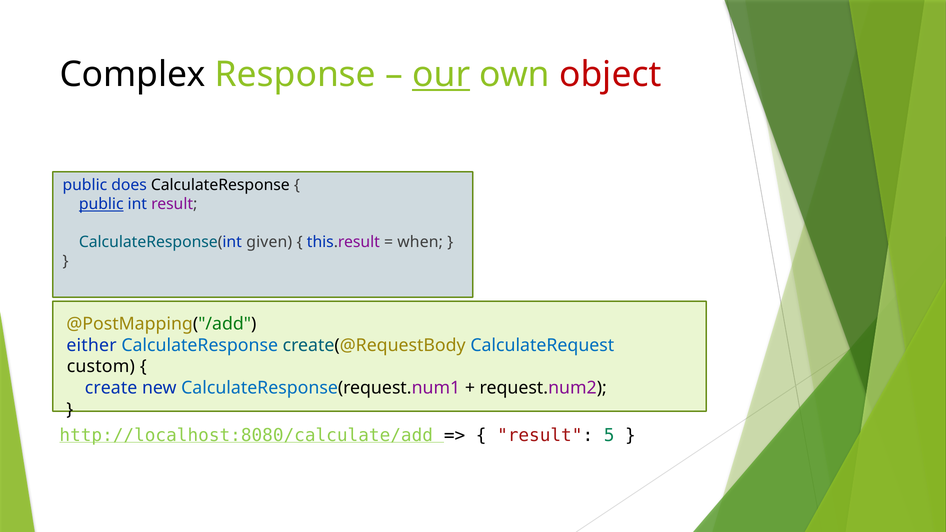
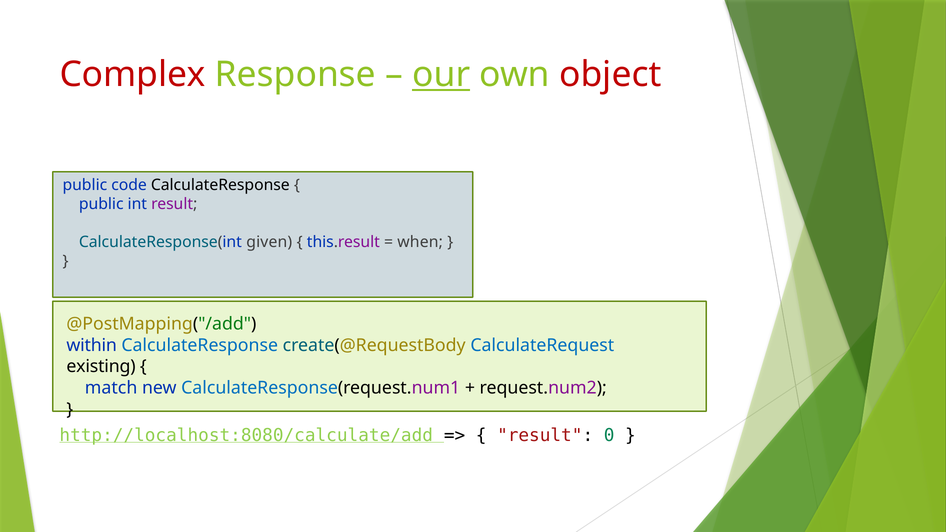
Complex colour: black -> red
does: does -> code
public at (101, 204) underline: present -> none
either: either -> within
custom: custom -> existing
create: create -> match
5: 5 -> 0
